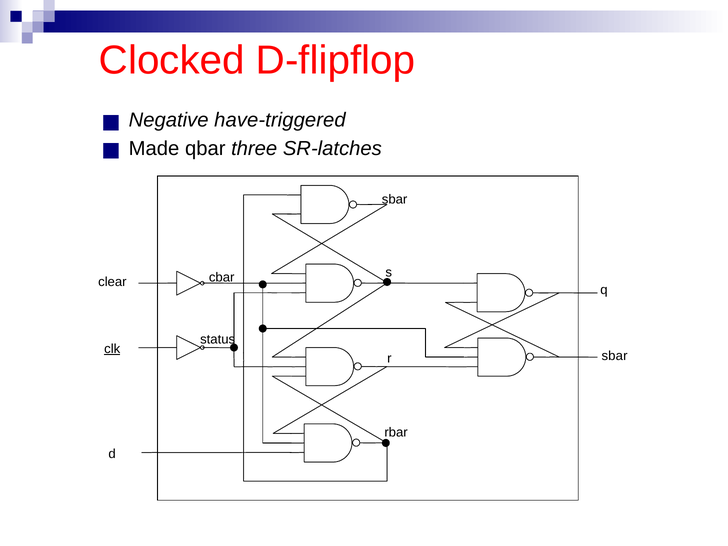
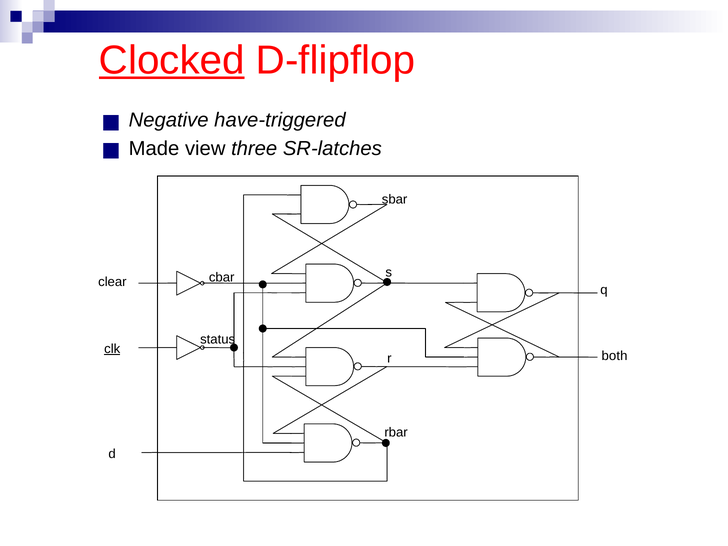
Clocked underline: none -> present
qbar: qbar -> view
sbar at (615, 356): sbar -> both
